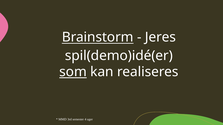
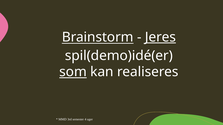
Jeres underline: none -> present
